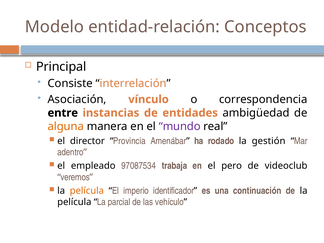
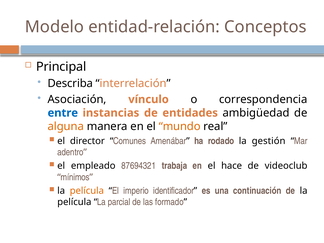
Consiste: Consiste -> Describa
entre colour: black -> blue
mundo colour: purple -> orange
Provincia: Provincia -> Comunes
97087534: 97087534 -> 87694321
pero: pero -> hace
veremos: veremos -> mínimos
vehículo: vehículo -> formado
